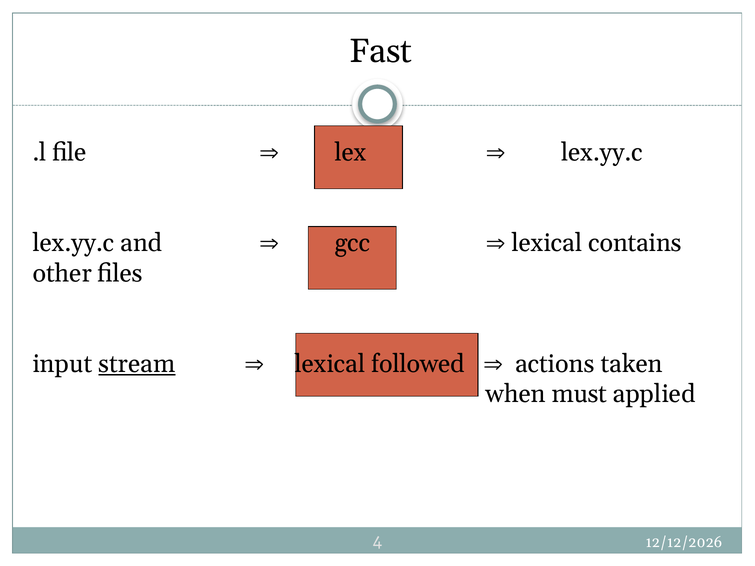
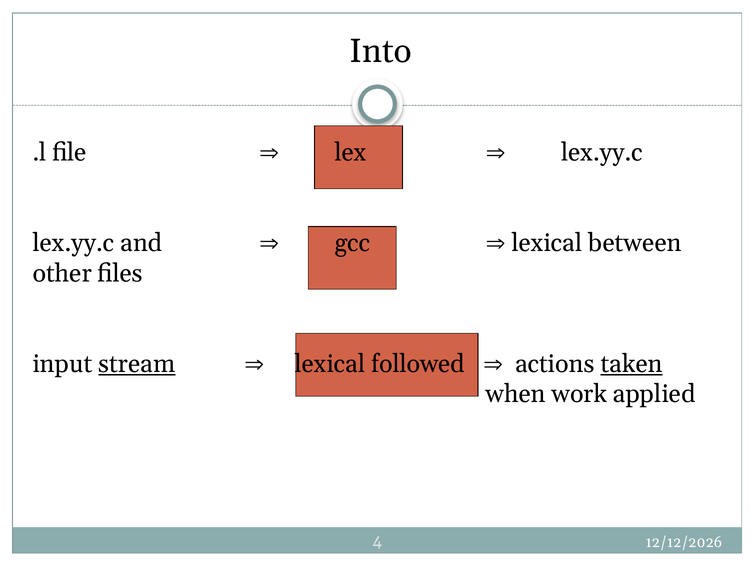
Fast: Fast -> Into
contains: contains -> between
taken underline: none -> present
must: must -> work
